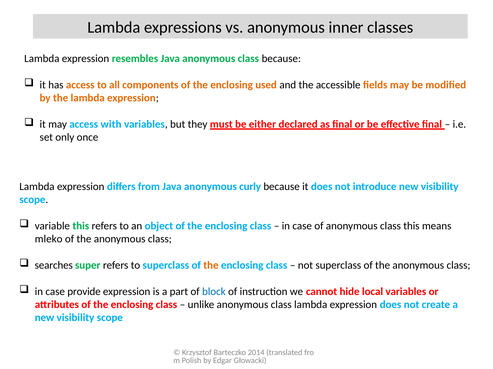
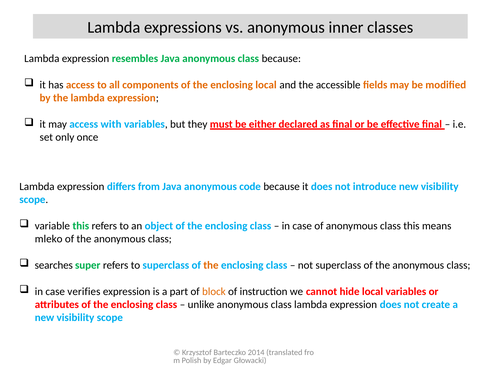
enclosing used: used -> local
curly: curly -> code
provide: provide -> verifies
block colour: blue -> orange
